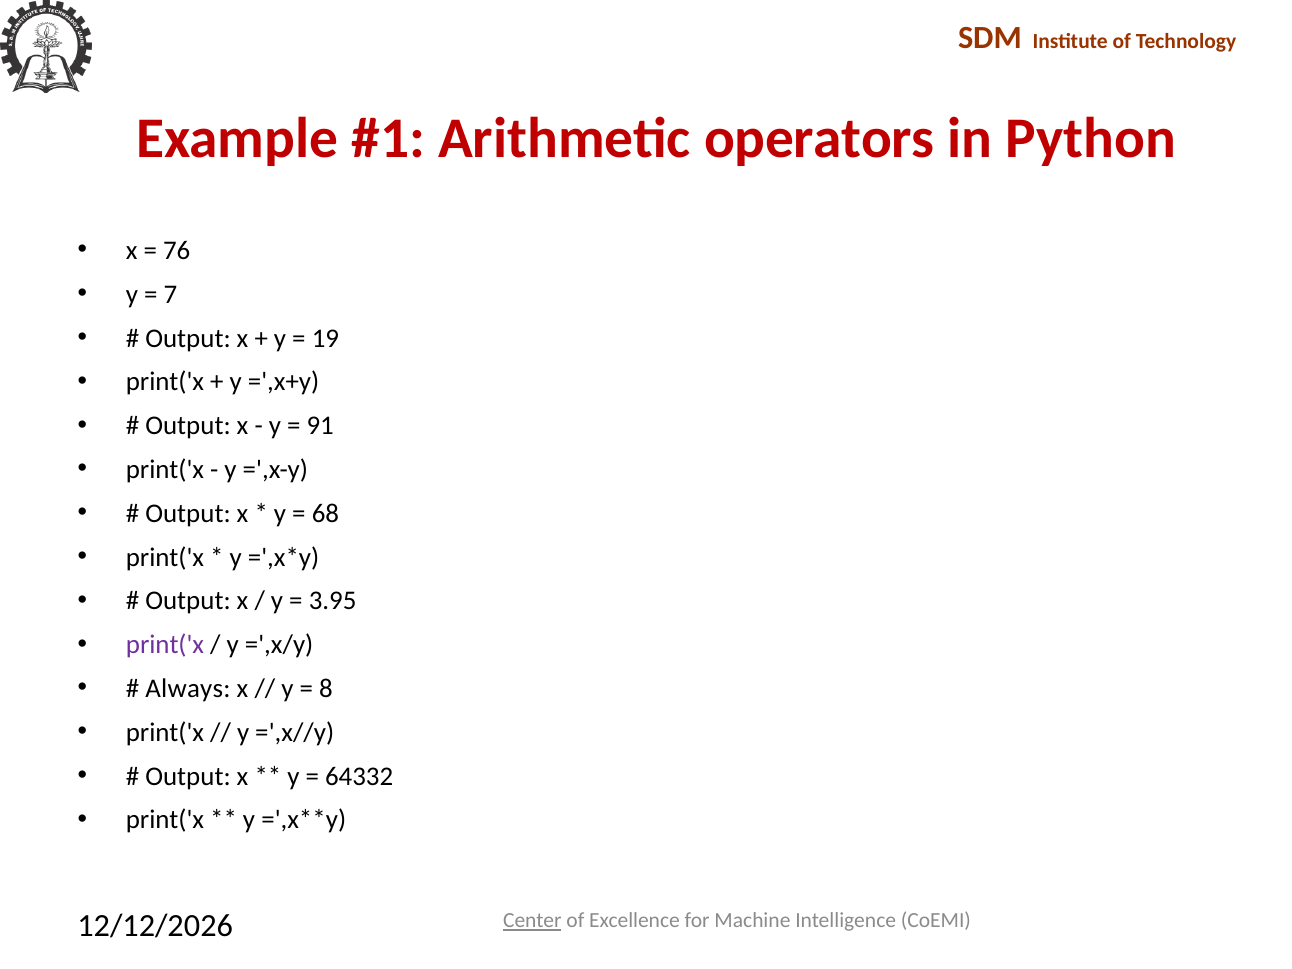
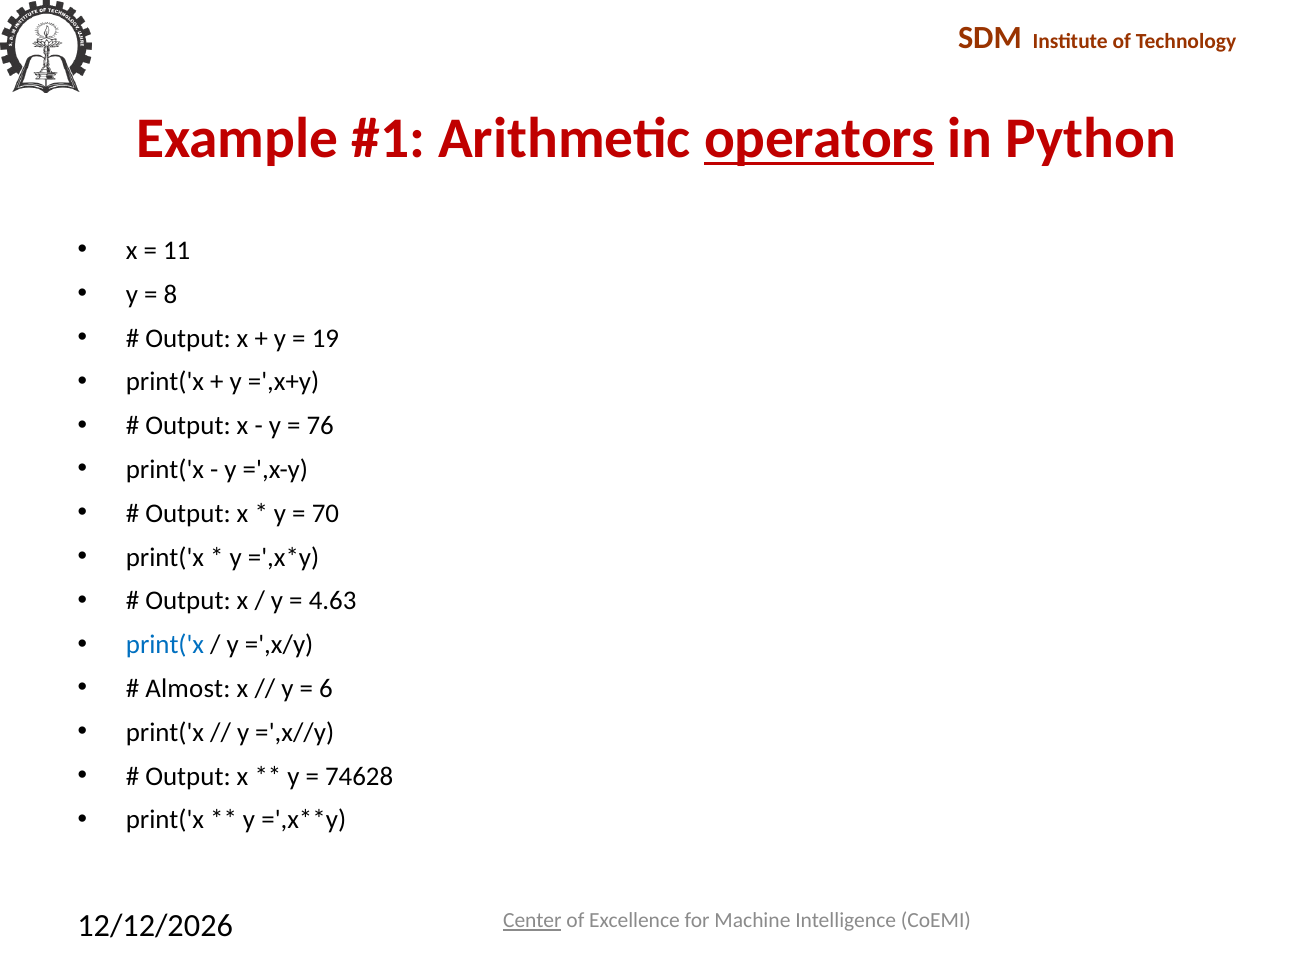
operators underline: none -> present
76: 76 -> 11
7: 7 -> 8
91: 91 -> 76
68: 68 -> 70
3.95: 3.95 -> 4.63
print('x at (165, 645) colour: purple -> blue
Always: Always -> Almost
8: 8 -> 6
64332: 64332 -> 74628
